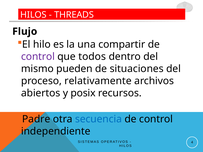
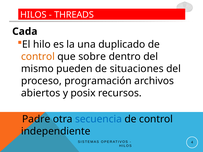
Flujo: Flujo -> Cada
compartir: compartir -> duplicado
control at (38, 57) colour: purple -> orange
todos: todos -> sobre
relativamente: relativamente -> programación
